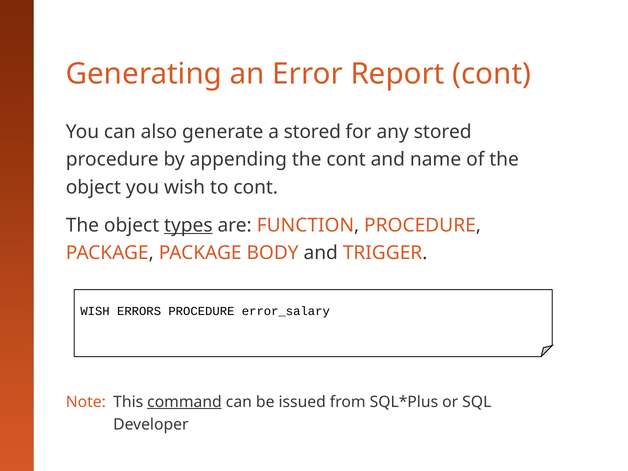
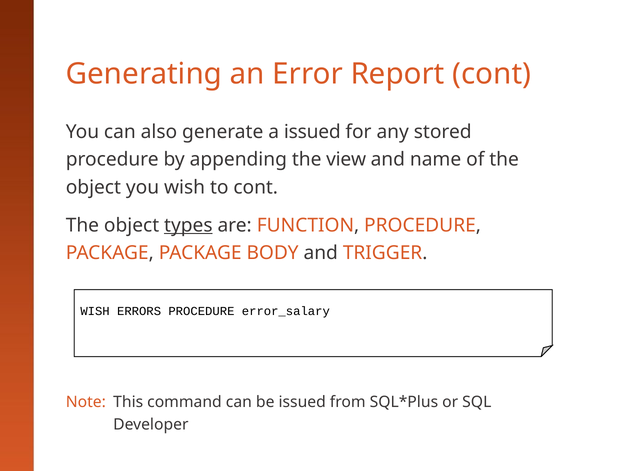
a stored: stored -> issued
the cont: cont -> view
command underline: present -> none
